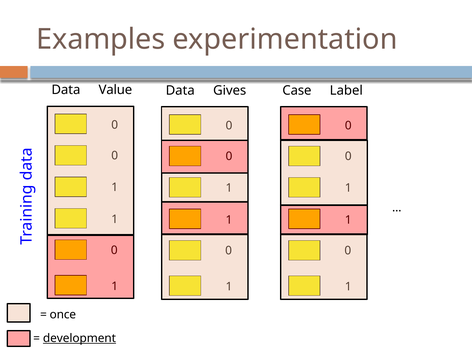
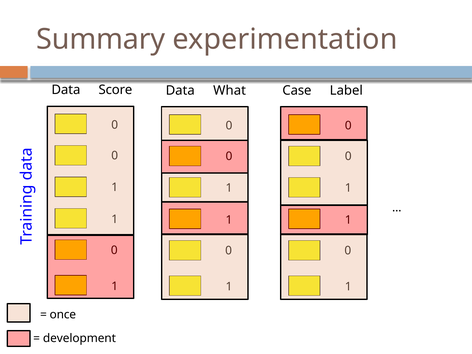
Examples: Examples -> Summary
Value: Value -> Score
Gives: Gives -> What
development underline: present -> none
